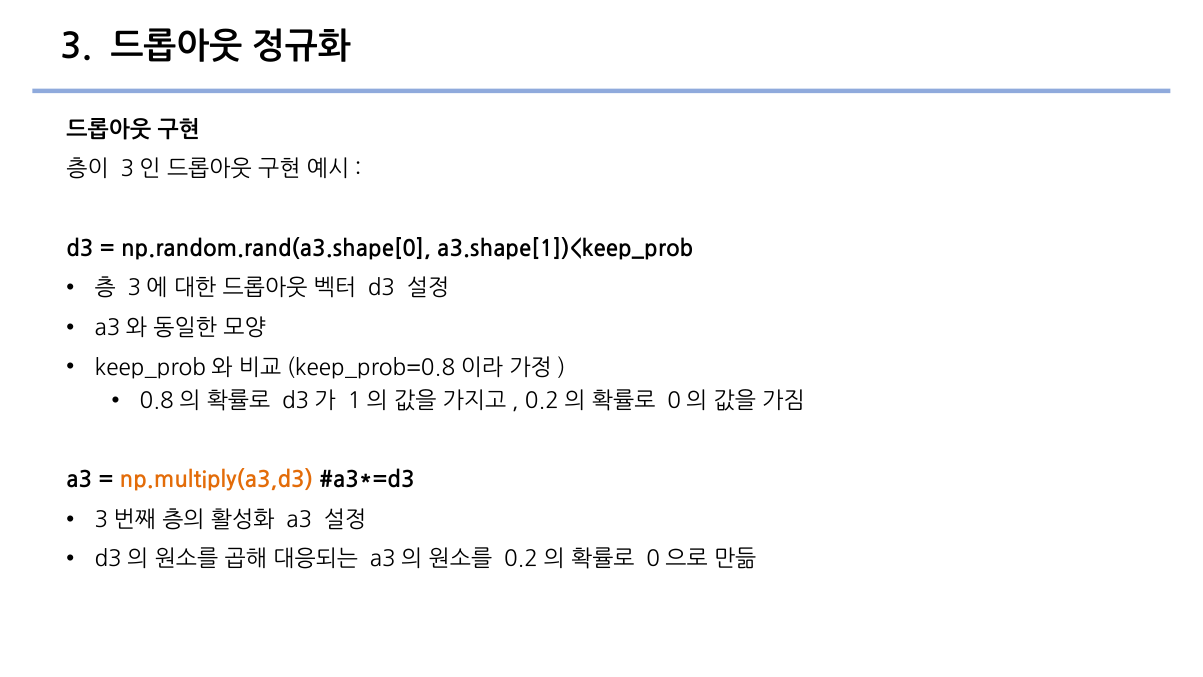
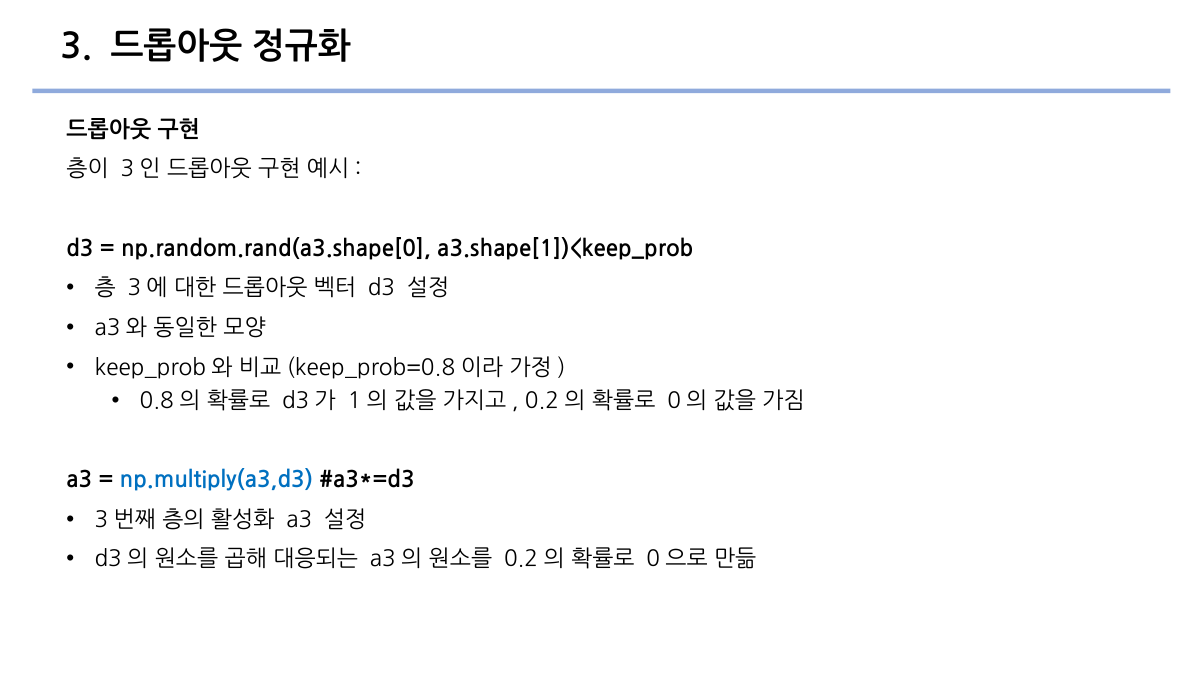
np.multiply(a3,d3 colour: orange -> blue
